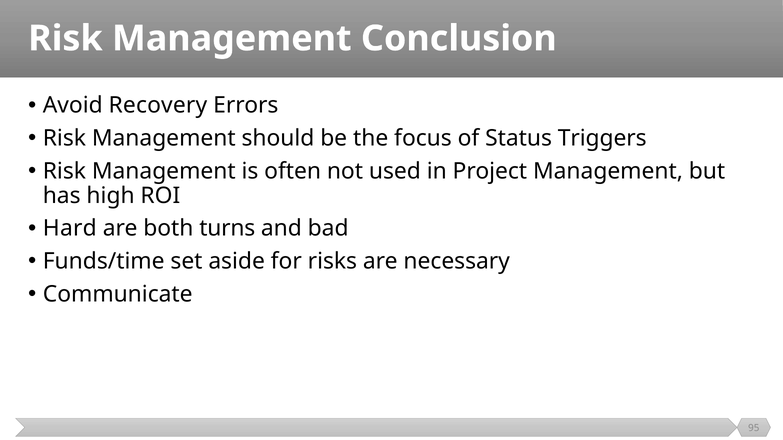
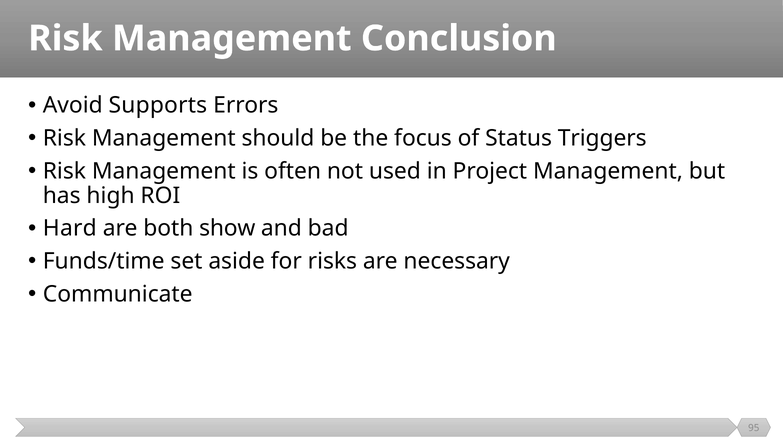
Recovery: Recovery -> Supports
turns: turns -> show
